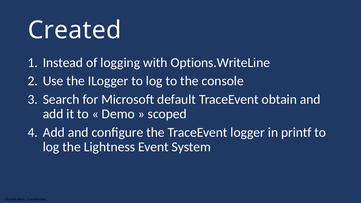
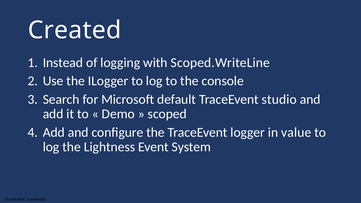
Options.WriteLine: Options.WriteLine -> Scoped.WriteLine
obtain: obtain -> studio
printf: printf -> value
